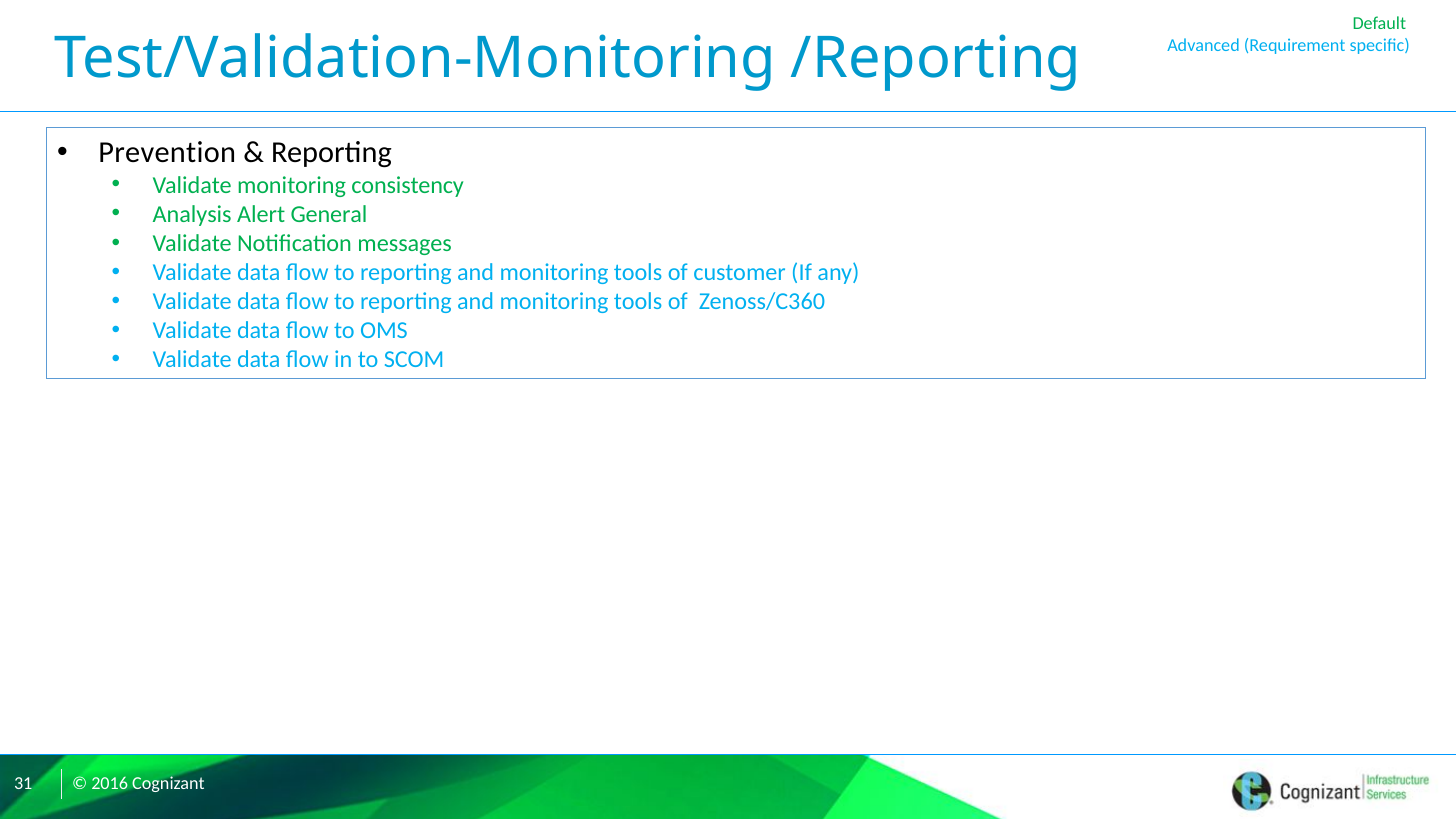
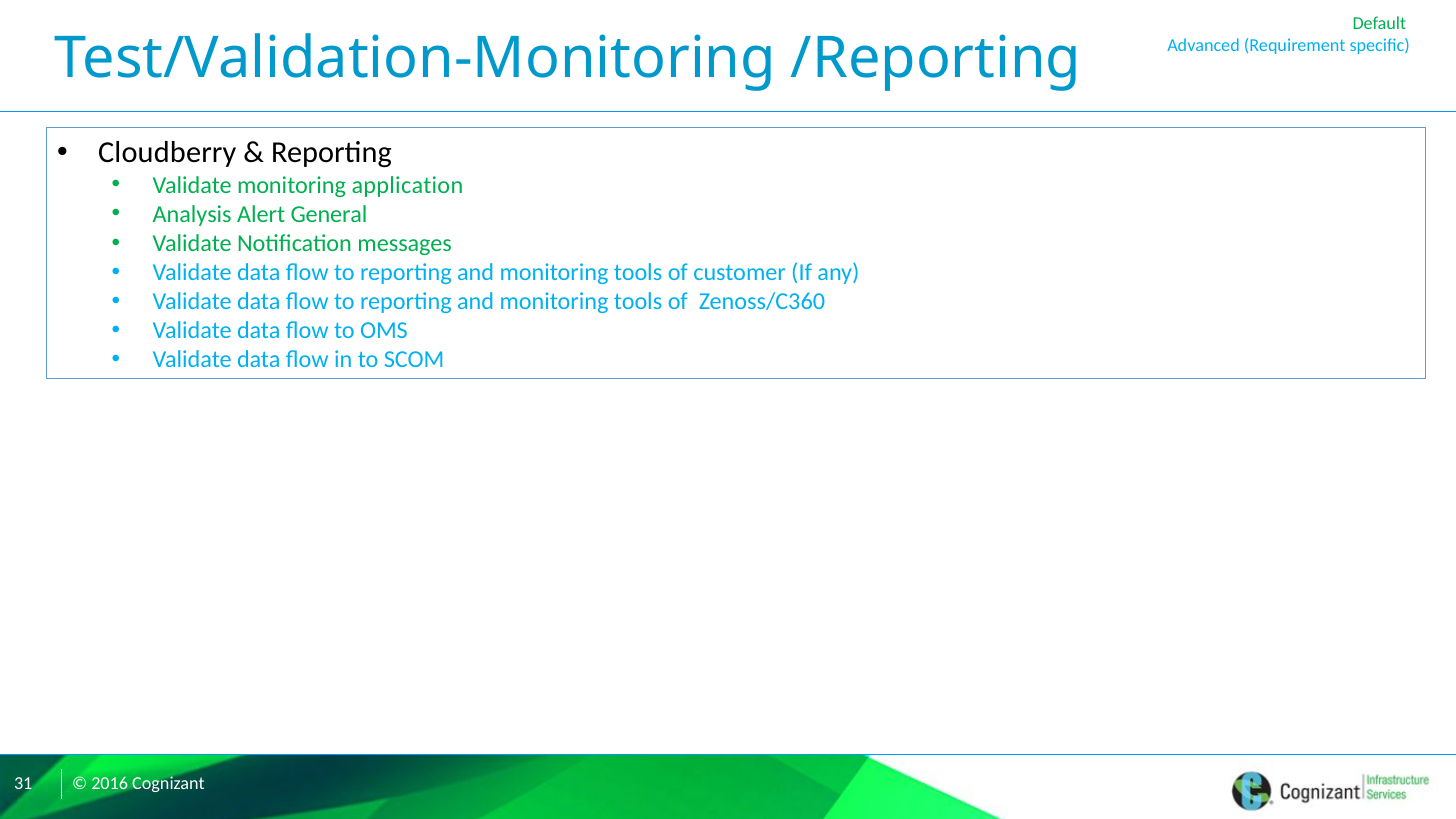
Prevention: Prevention -> Cloudberry
consistency: consistency -> application
